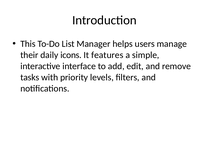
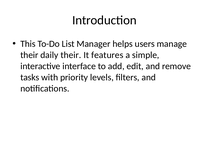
daily icons: icons -> their
